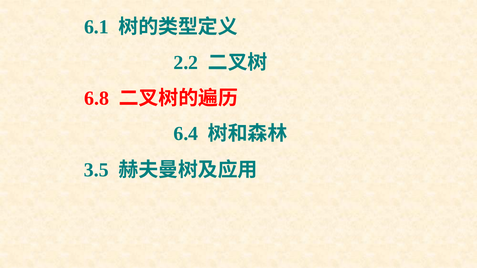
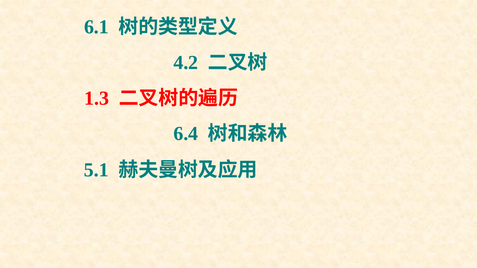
2.2: 2.2 -> 4.2
6.8: 6.8 -> 1.3
3.5: 3.5 -> 5.1
